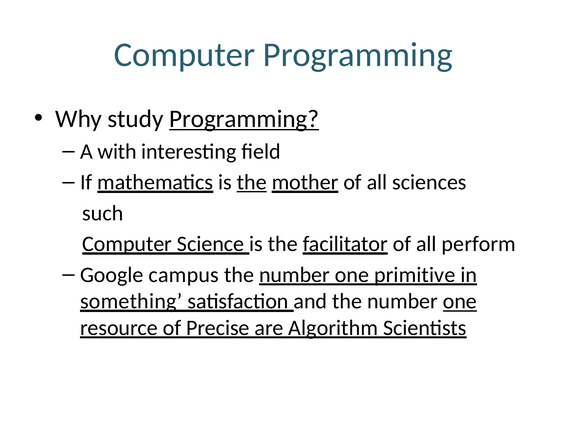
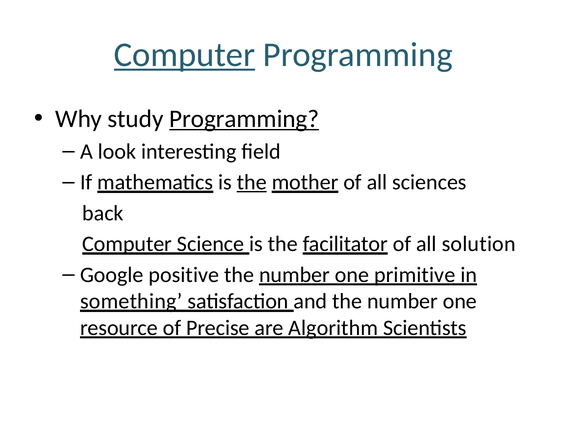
Computer at (185, 55) underline: none -> present
with: with -> look
such: such -> back
perform: perform -> solution
campus: campus -> positive
one at (460, 302) underline: present -> none
